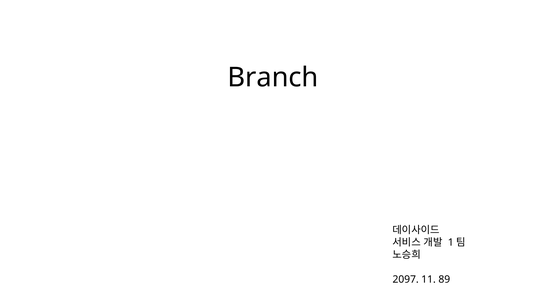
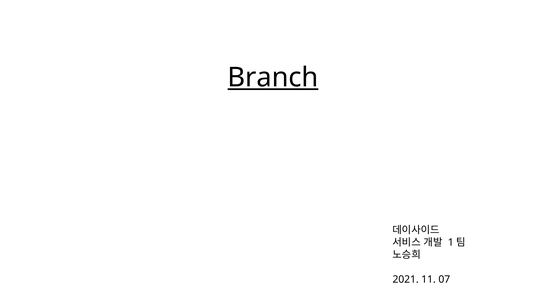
Branch underline: none -> present
2097: 2097 -> 2021
89: 89 -> 07
